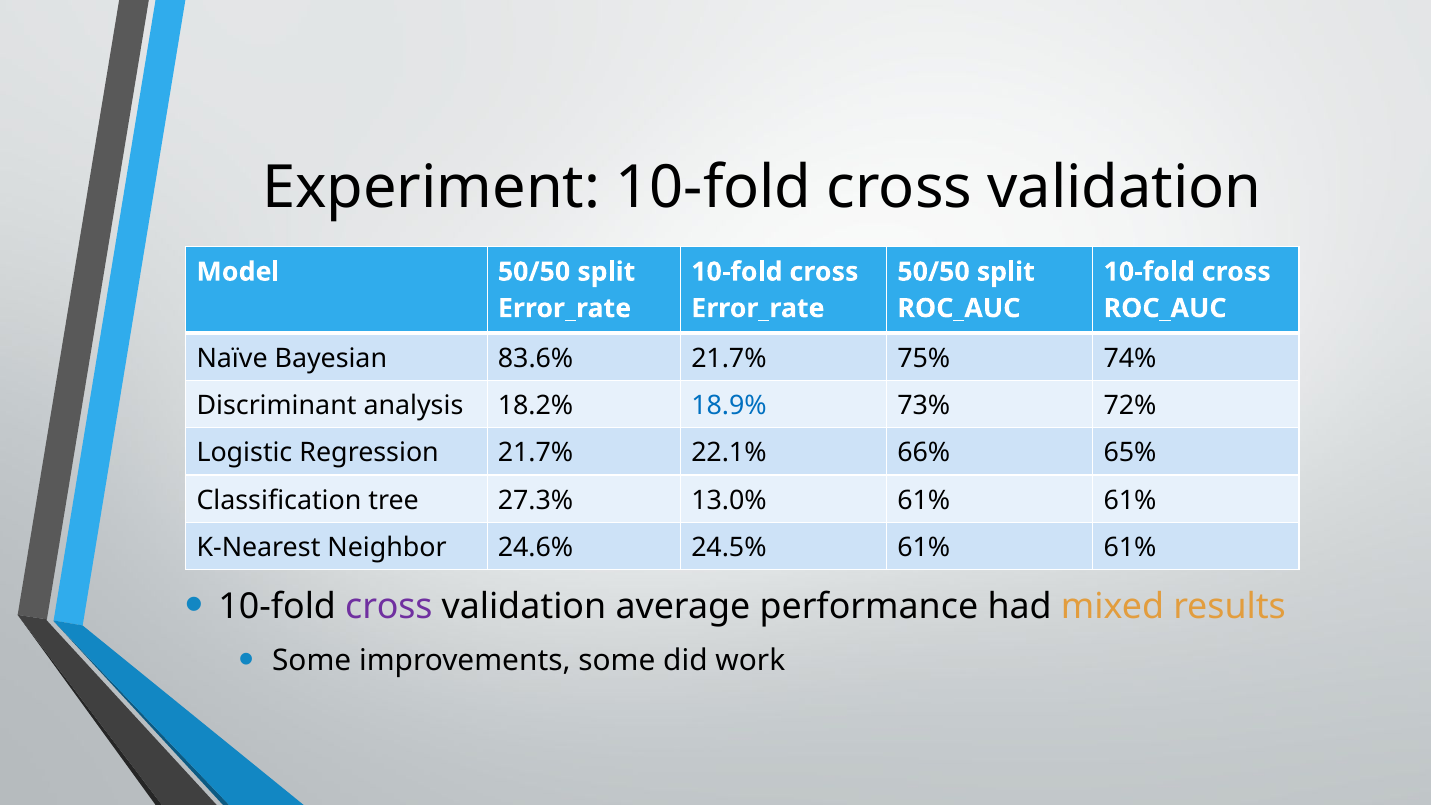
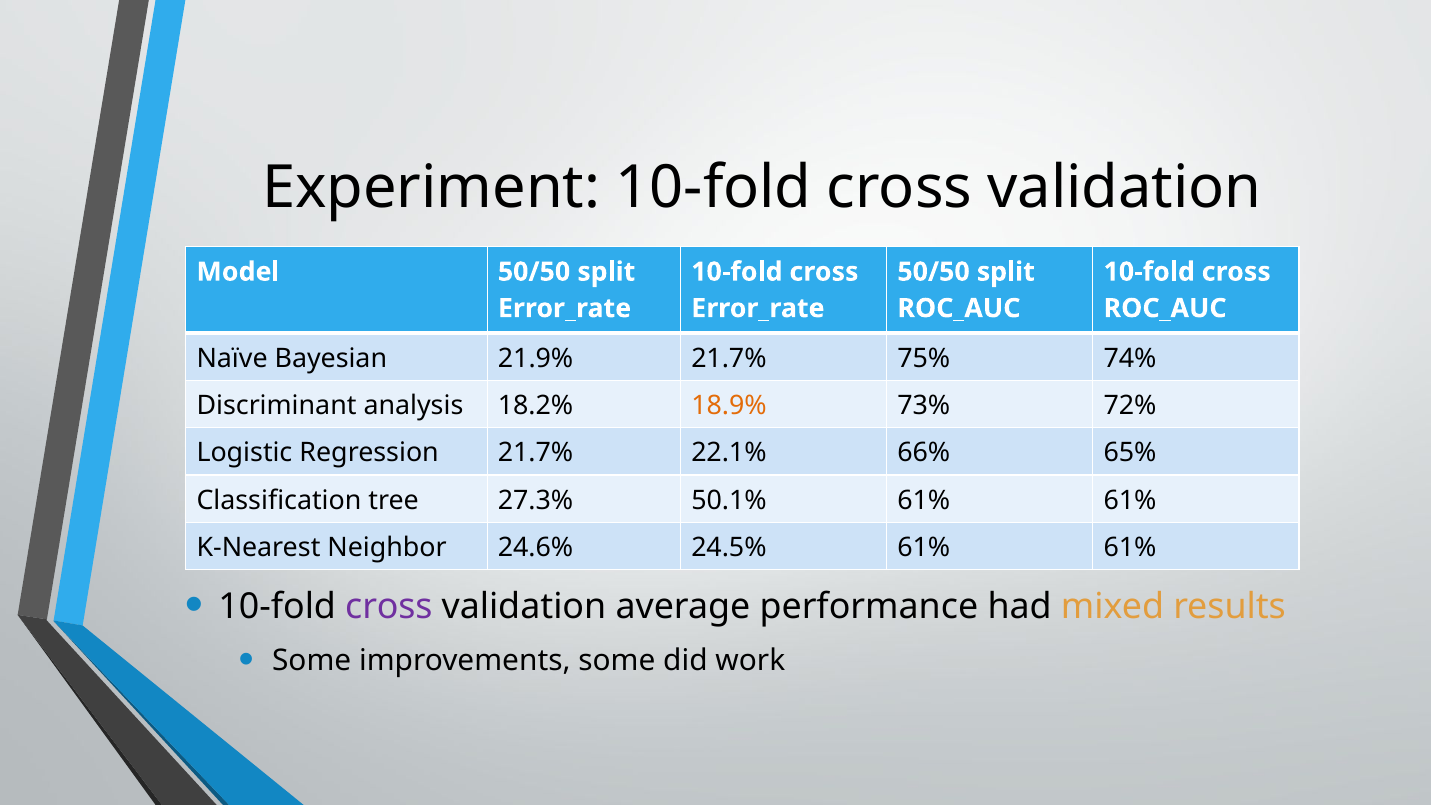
83.6%: 83.6% -> 21.9%
18.9% colour: blue -> orange
13.0%: 13.0% -> 50.1%
